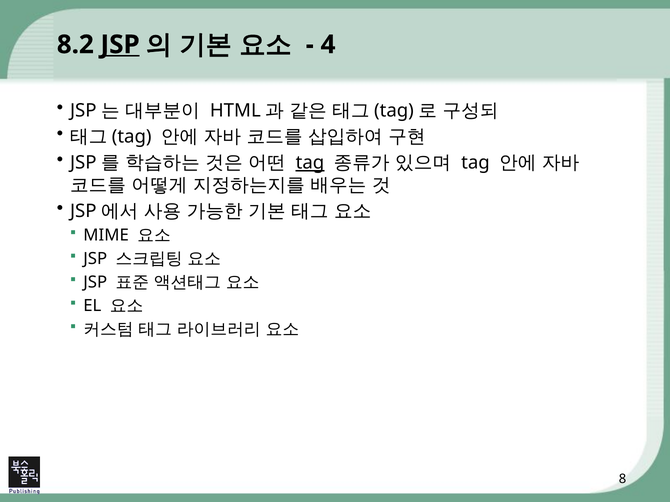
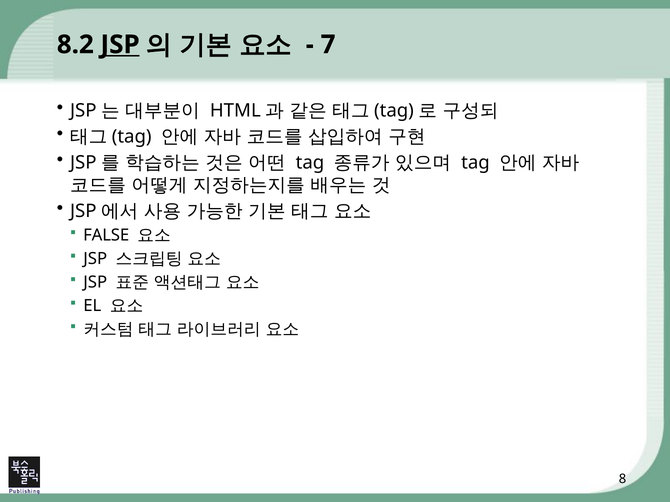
4: 4 -> 7
tag at (310, 163) underline: present -> none
MIME: MIME -> FALSE
